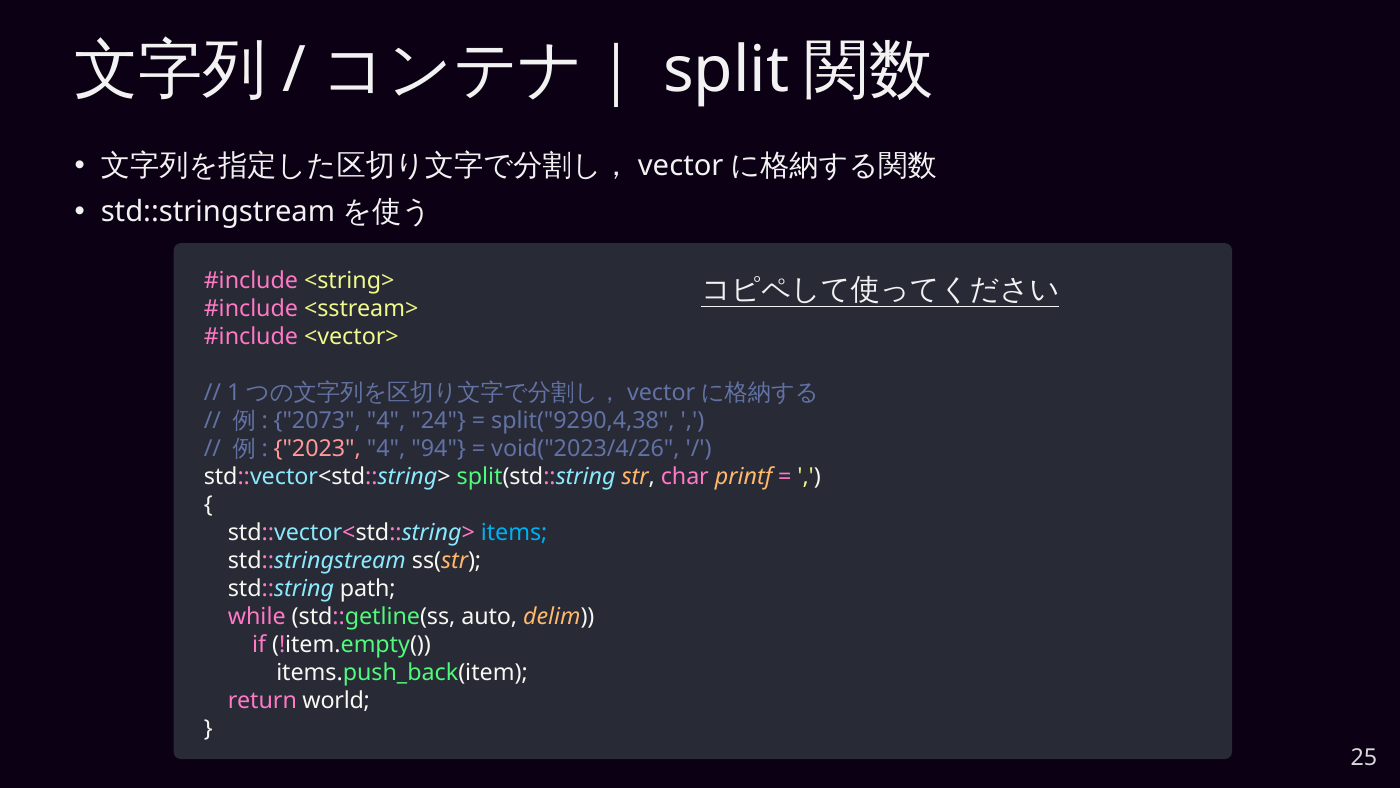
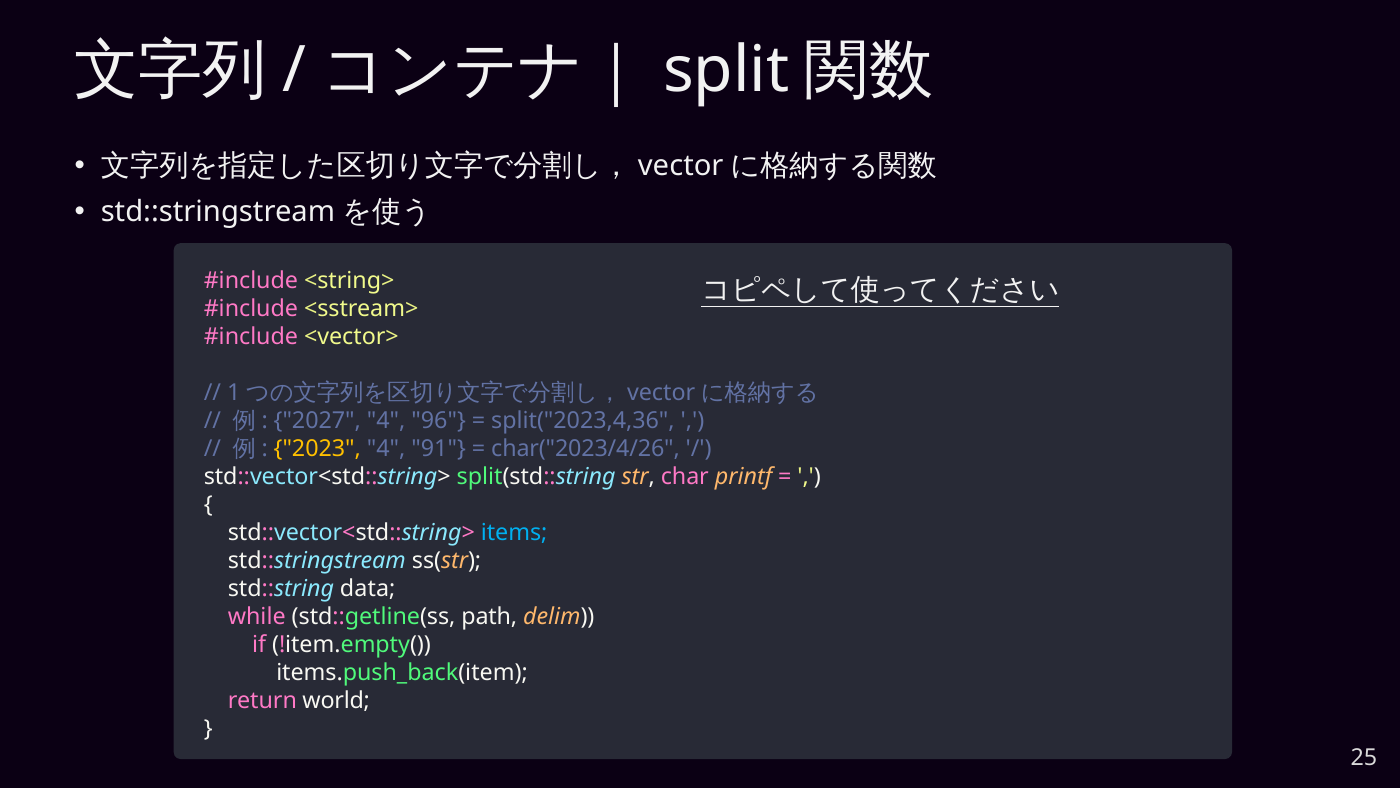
2073: 2073 -> 2027
24: 24 -> 96
split("9290,4,38: split("9290,4,38 -> split("2023,4,36
2023 colour: pink -> yellow
94: 94 -> 91
void("2023/4/26: void("2023/4/26 -> char("2023/4/26
path: path -> data
auto: auto -> path
